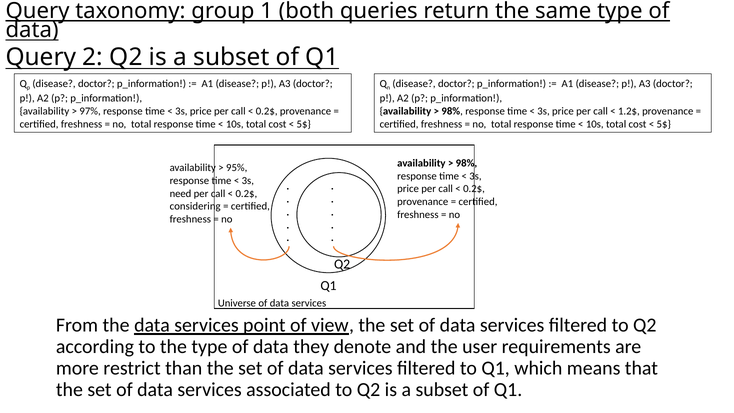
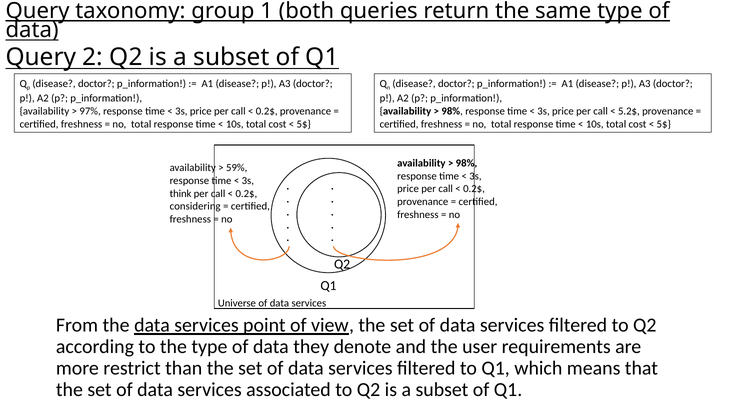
1.2$: 1.2$ -> 5.2$
95%: 95% -> 59%
need: need -> think
